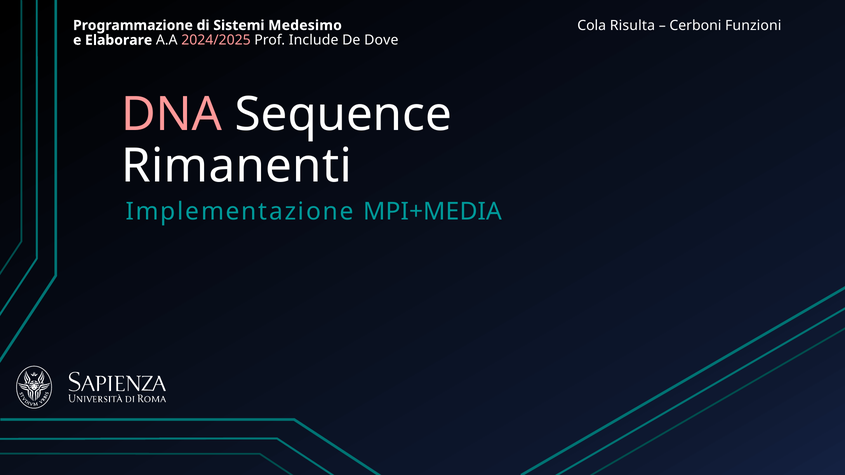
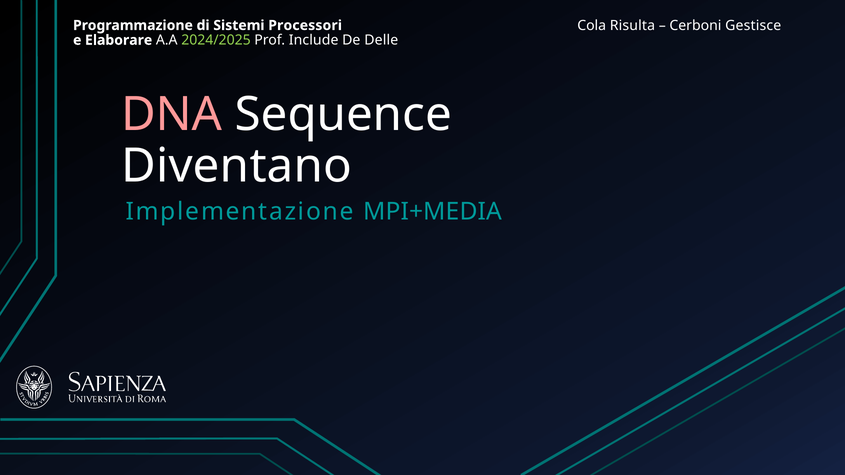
Funzioni: Funzioni -> Gestisce
Medesimo: Medesimo -> Processori
2024/2025 colour: pink -> light green
Dove: Dove -> Delle
Rimanenti: Rimanenti -> Diventano
